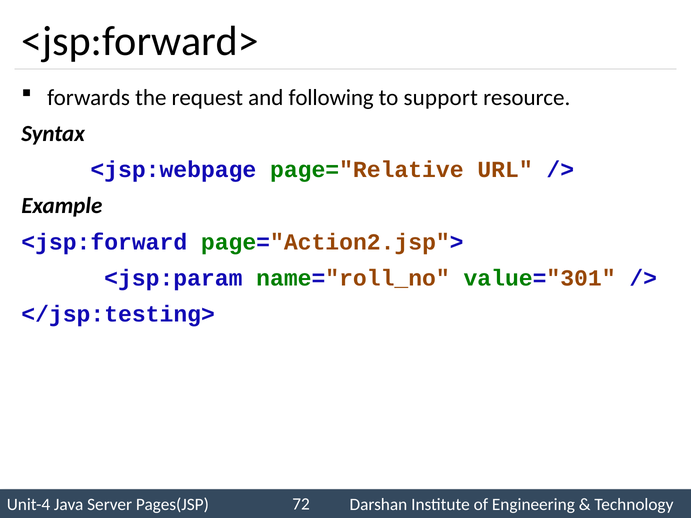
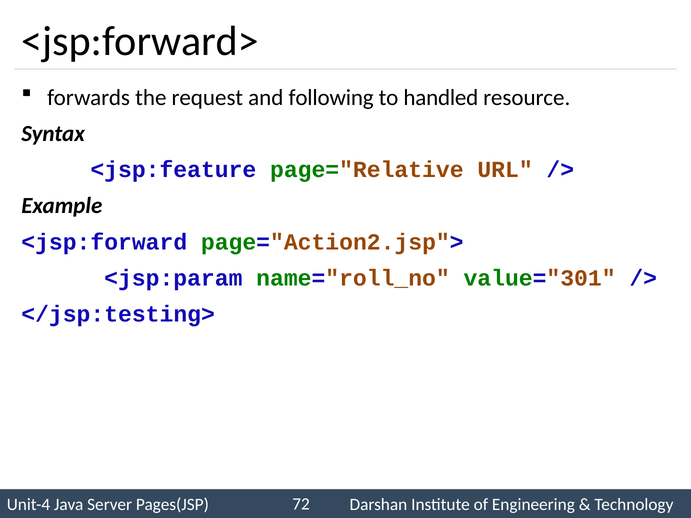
support: support -> handled
<jsp:webpage: <jsp:webpage -> <jsp:feature
